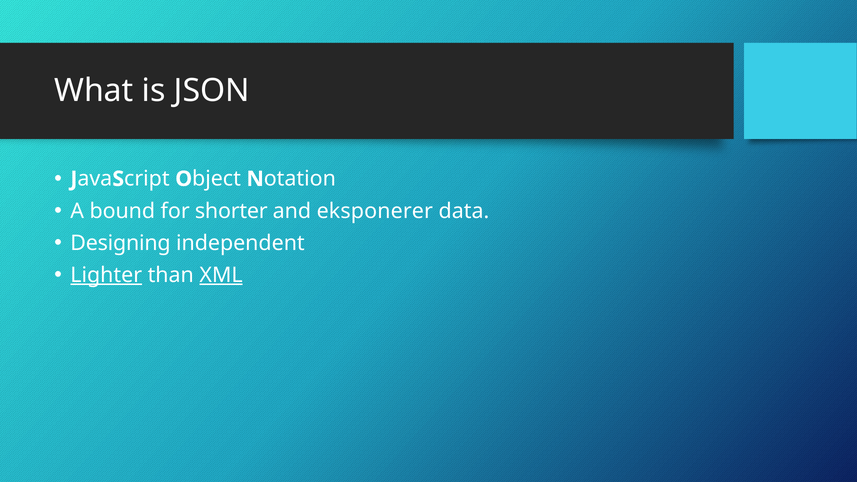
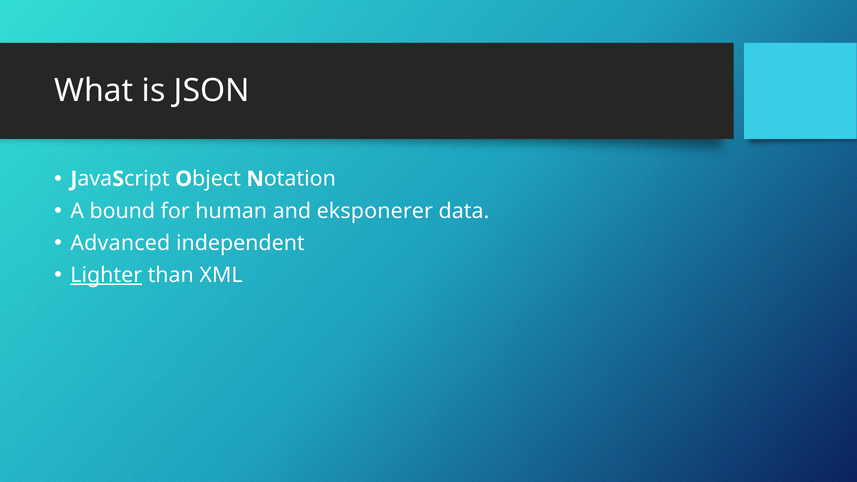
shorter: shorter -> human
Designing: Designing -> Advanced
XML underline: present -> none
